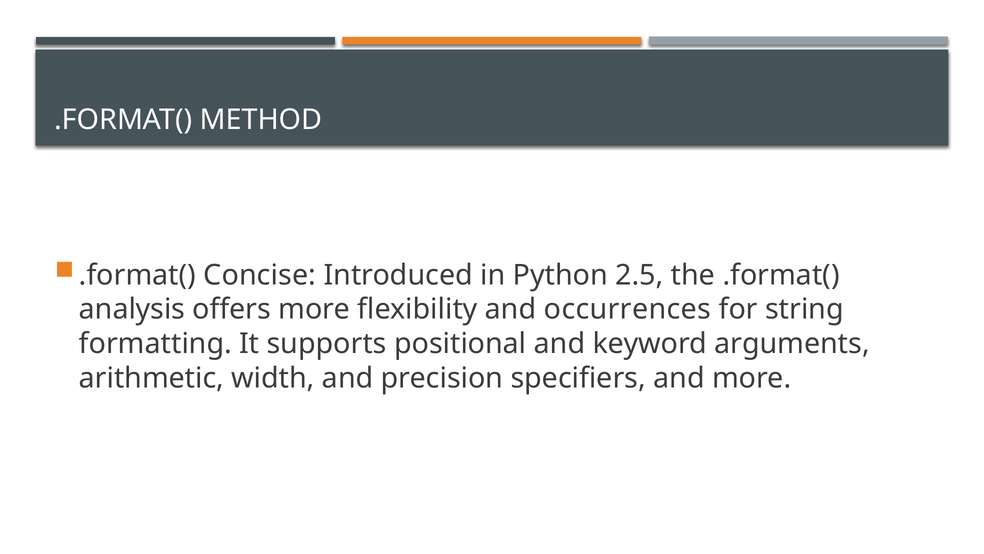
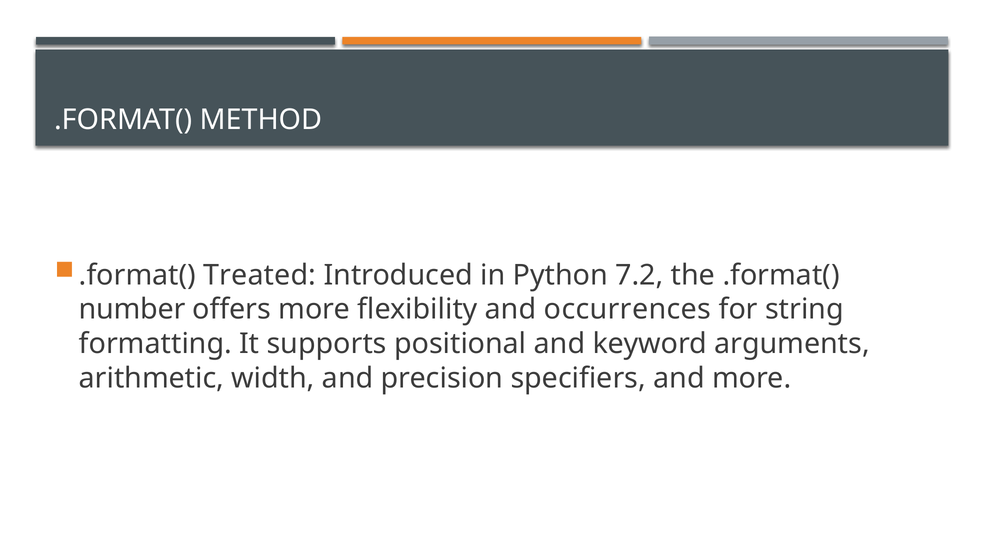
Concise: Concise -> Treated
2.5: 2.5 -> 7.2
analysis: analysis -> number
